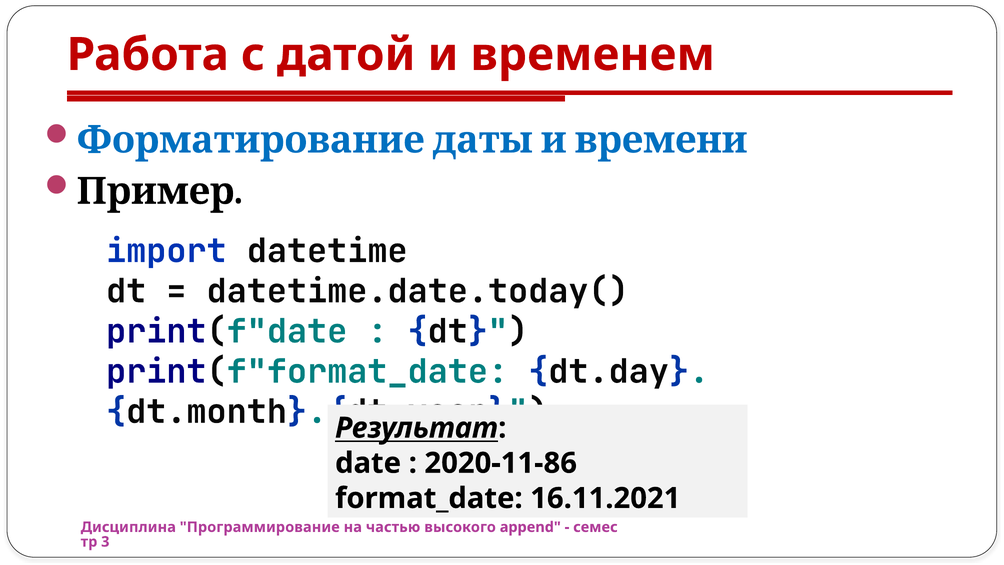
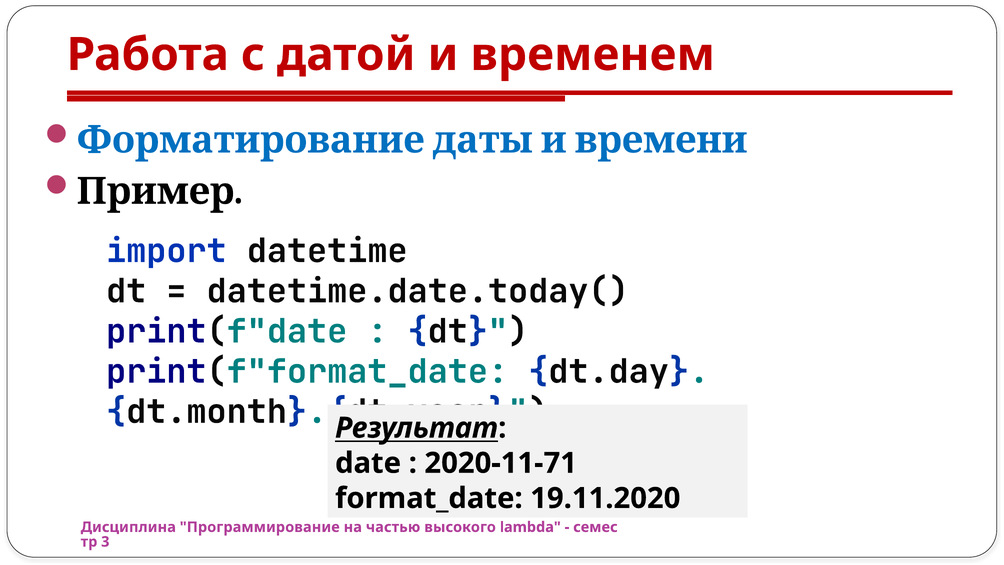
2020-11-86: 2020-11-86 -> 2020-11-71
16.11.2021: 16.11.2021 -> 19.11.2020
append: append -> lambda
